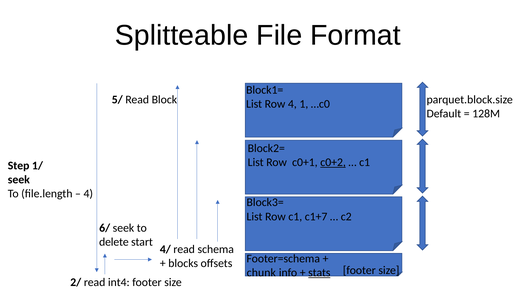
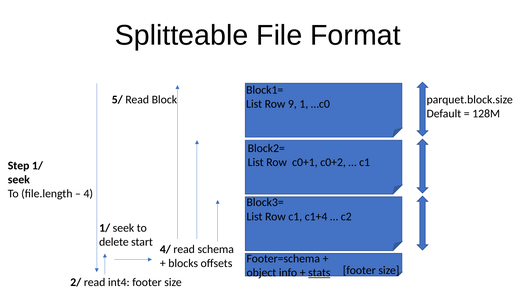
Row 4: 4 -> 9
c0+2 underline: present -> none
c1+7: c1+7 -> c1+4
6/ at (105, 228): 6/ -> 1/
chunk: chunk -> object
